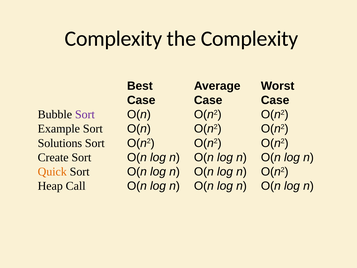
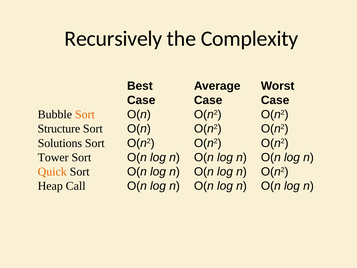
Complexity at (113, 39): Complexity -> Recursively
Sort at (85, 114) colour: purple -> orange
Example: Example -> Structure
Create: Create -> Tower
